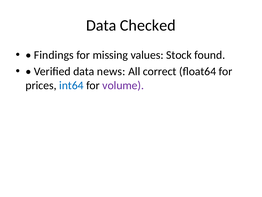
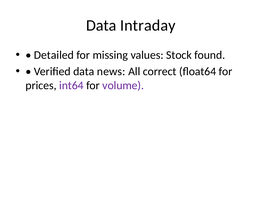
Checked: Checked -> Intraday
Findings: Findings -> Detailed
int64 colour: blue -> purple
